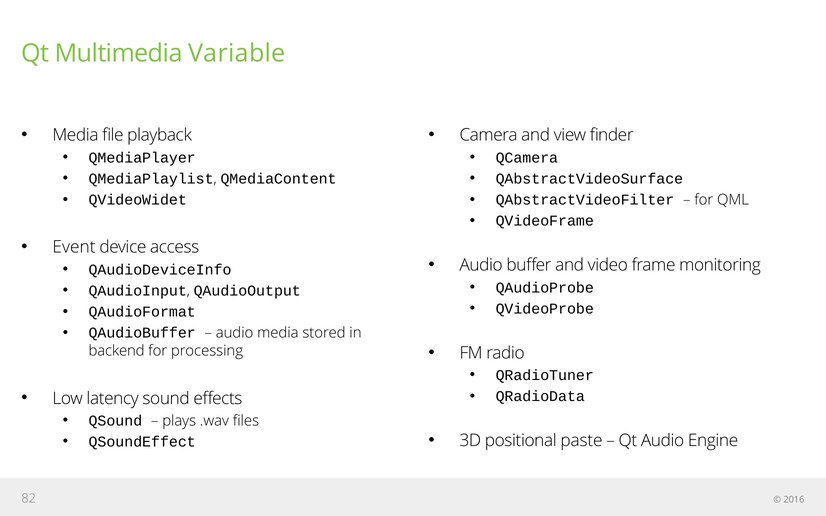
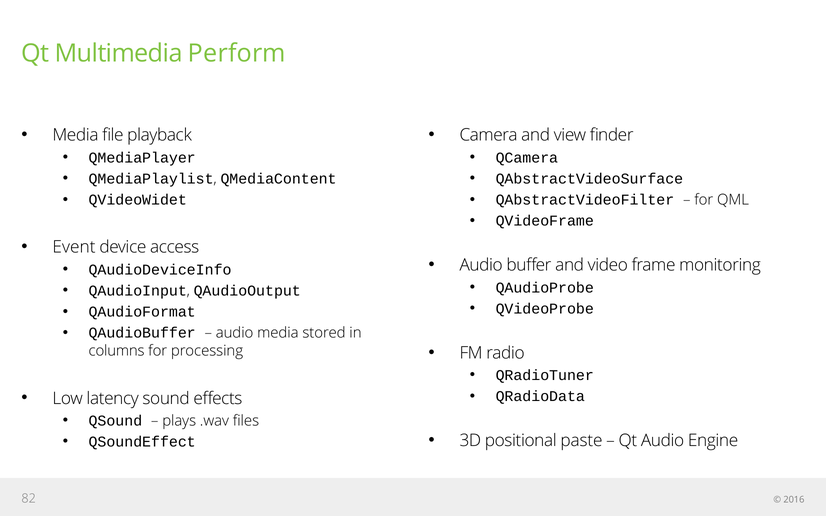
Variable: Variable -> Perform
backend: backend -> columns
